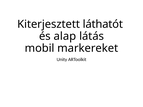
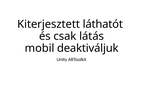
alap: alap -> csak
markereket: markereket -> deaktiváljuk
